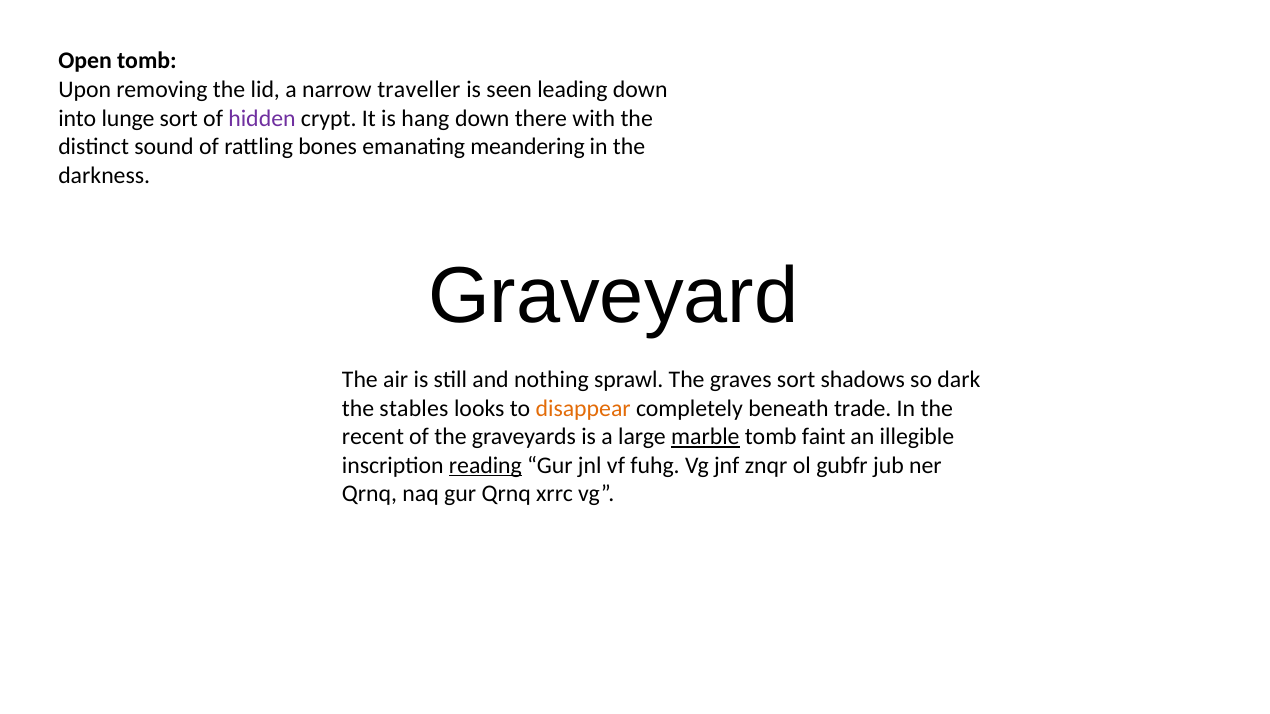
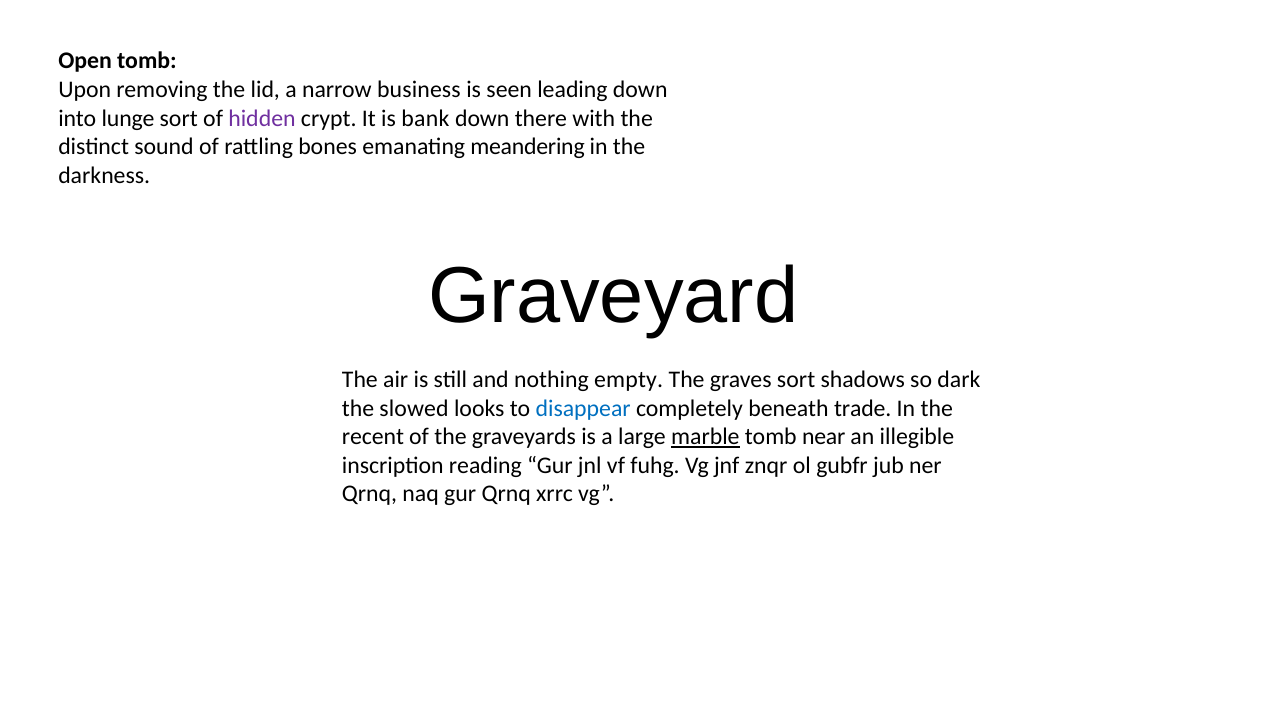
traveller: traveller -> business
hang: hang -> bank
sprawl: sprawl -> empty
stables: stables -> slowed
disappear colour: orange -> blue
faint: faint -> near
reading underline: present -> none
